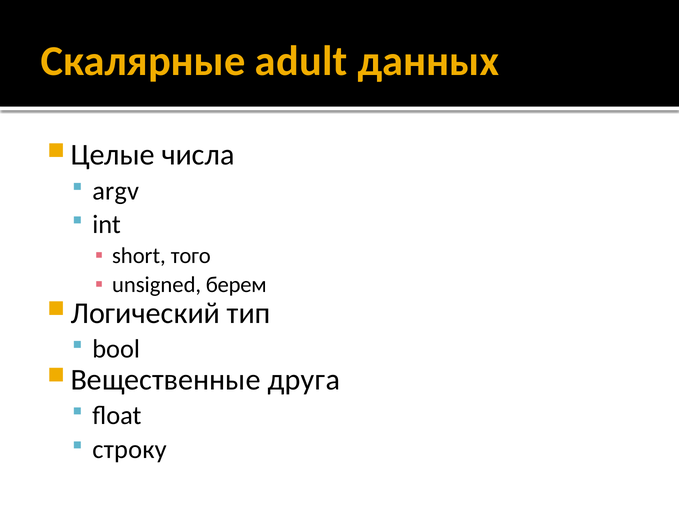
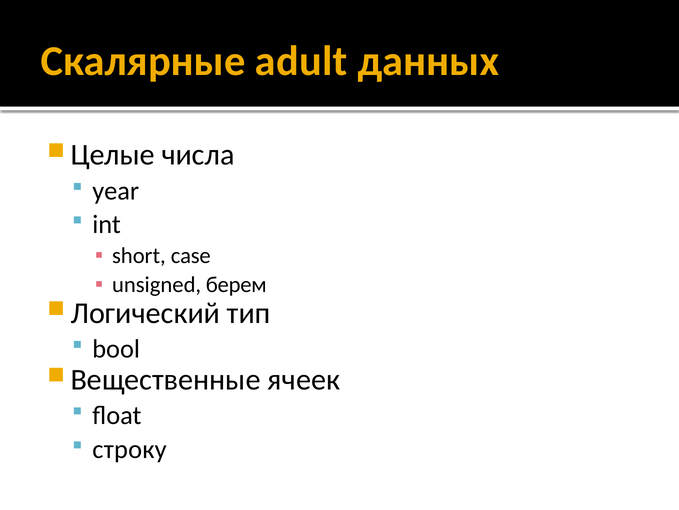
argv: argv -> year
того: того -> case
друга: друга -> ячеек
